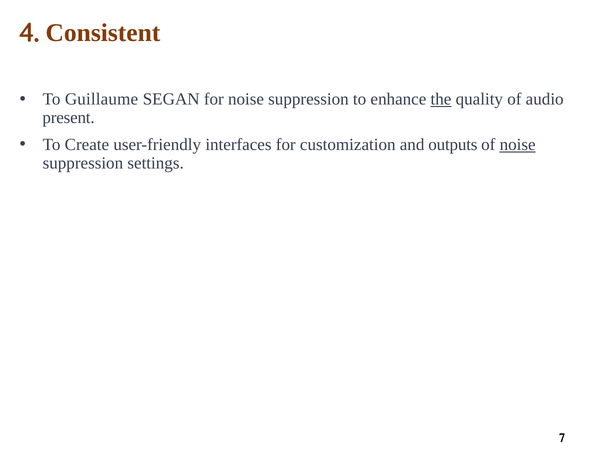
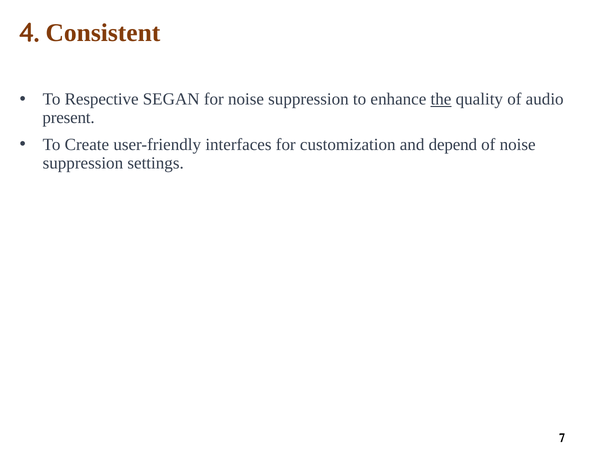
Guillaume: Guillaume -> Respective
outputs: outputs -> depend
noise at (518, 145) underline: present -> none
